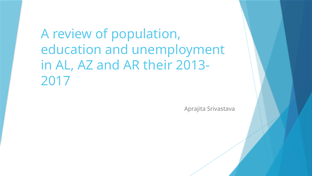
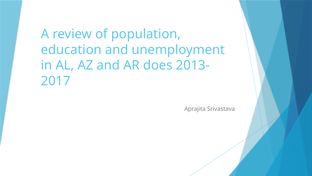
their: their -> does
